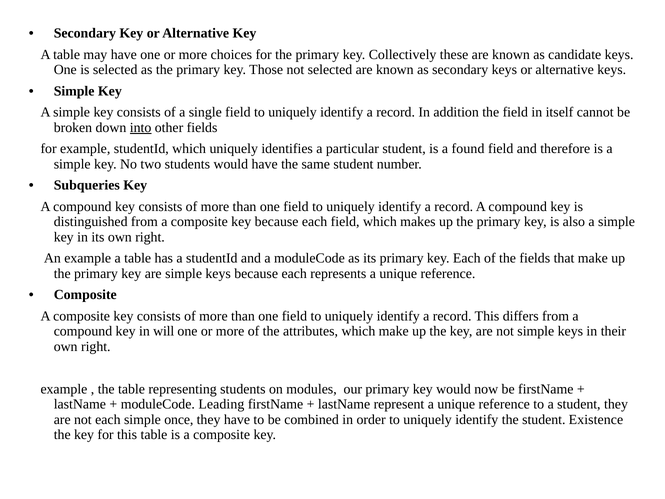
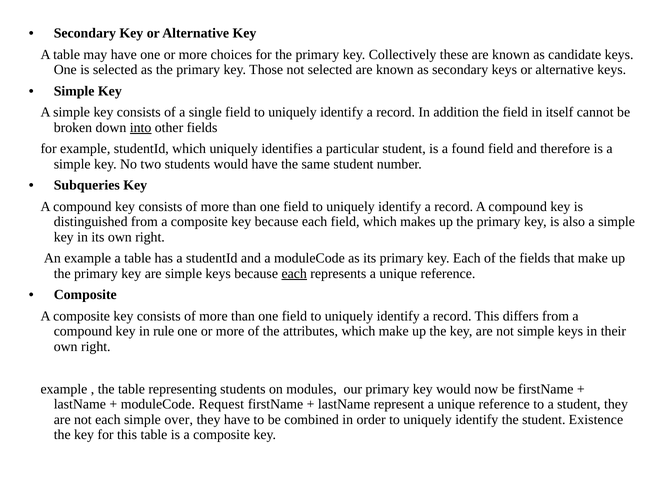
each at (294, 273) underline: none -> present
will: will -> rule
Leading: Leading -> Request
once: once -> over
